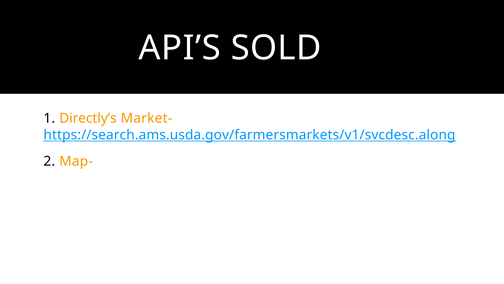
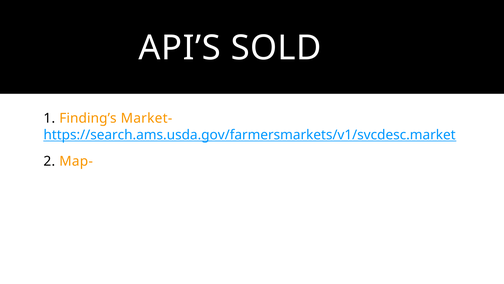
Directly’s: Directly’s -> Finding’s
https://search.ams.usda.gov/farmersmarkets/v1/svcdesc.along: https://search.ams.usda.gov/farmersmarkets/v1/svcdesc.along -> https://search.ams.usda.gov/farmersmarkets/v1/svcdesc.market
